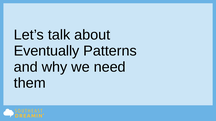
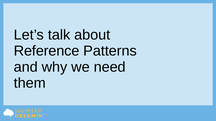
Eventually: Eventually -> Reference
